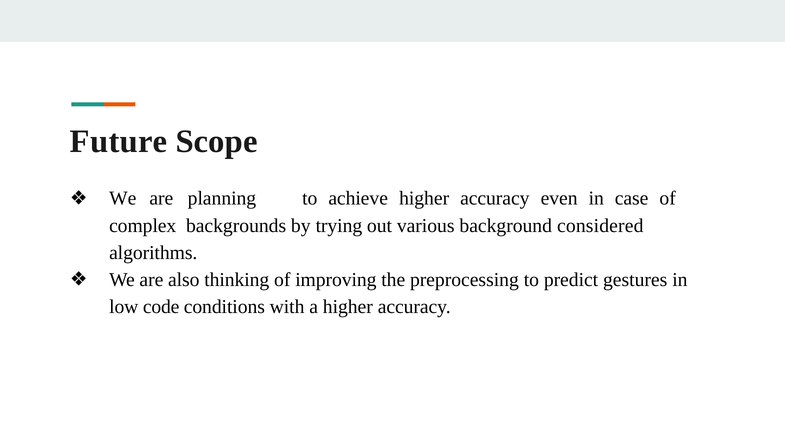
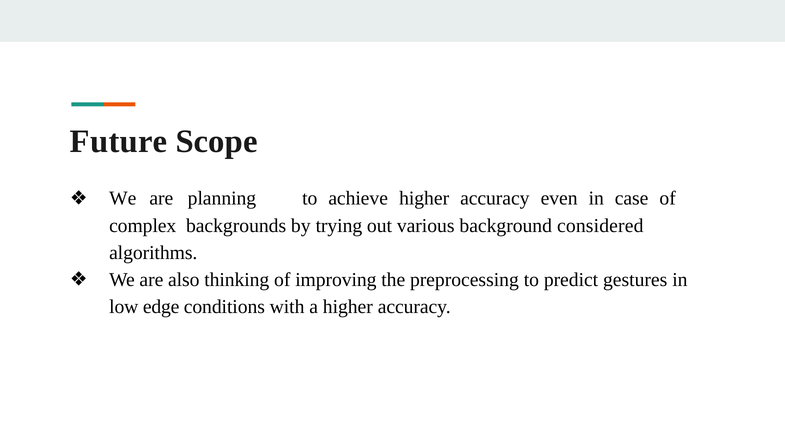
code: code -> edge
